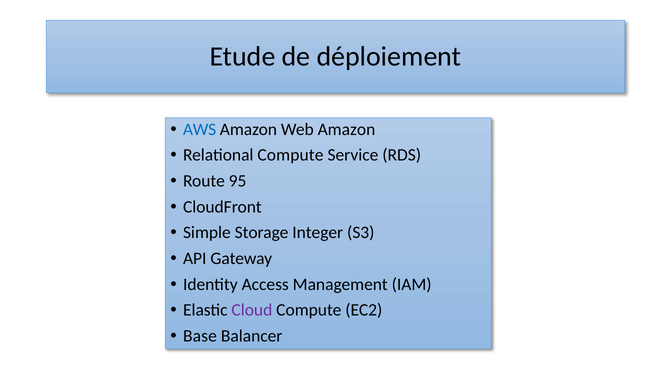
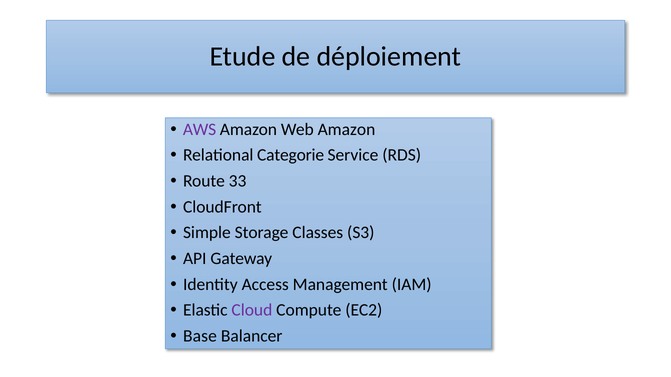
AWS colour: blue -> purple
Relational Compute: Compute -> Categorie
95: 95 -> 33
Integer: Integer -> Classes
